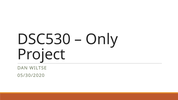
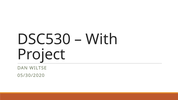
Only: Only -> With
